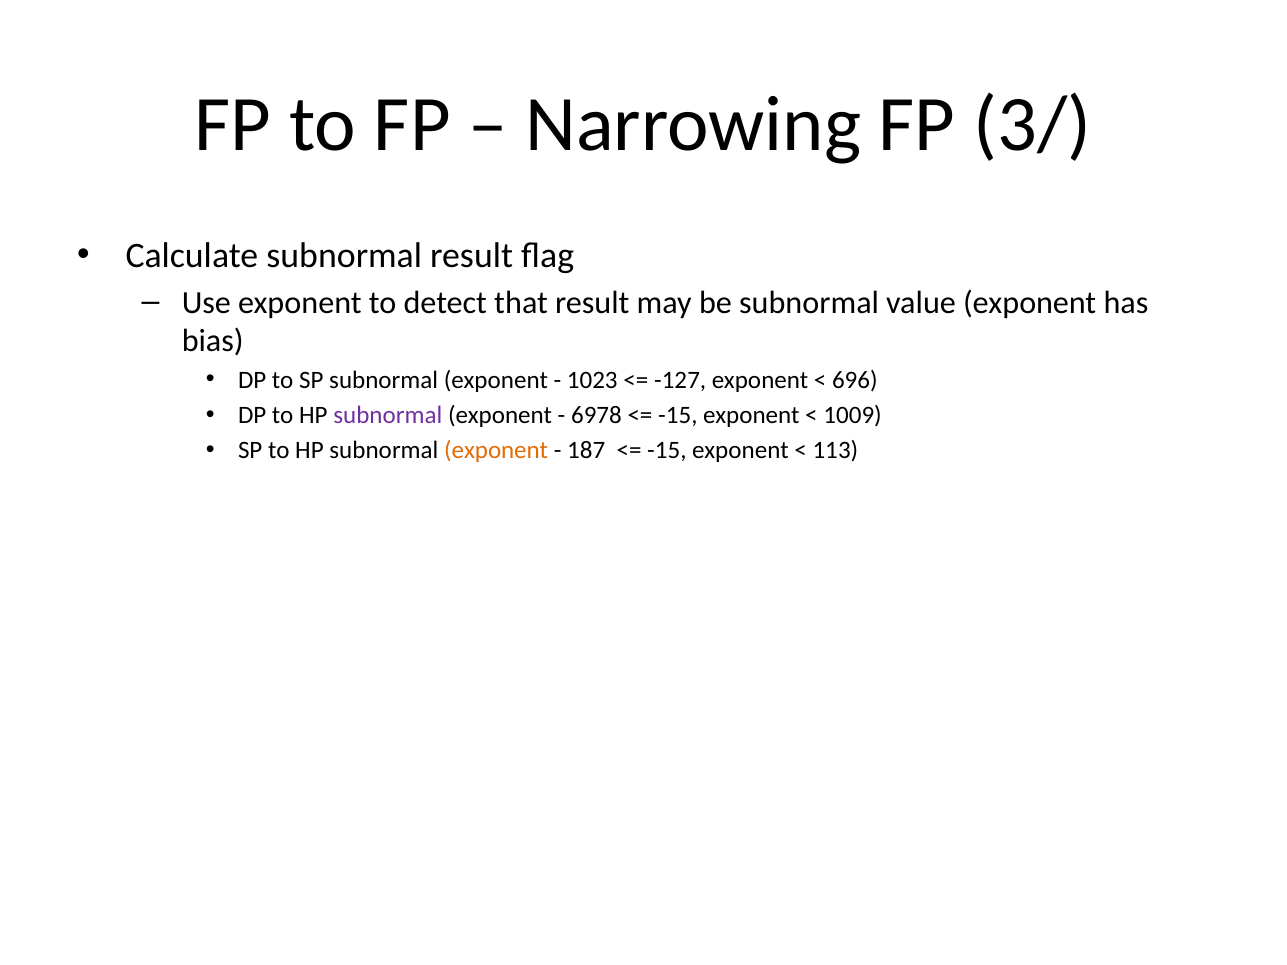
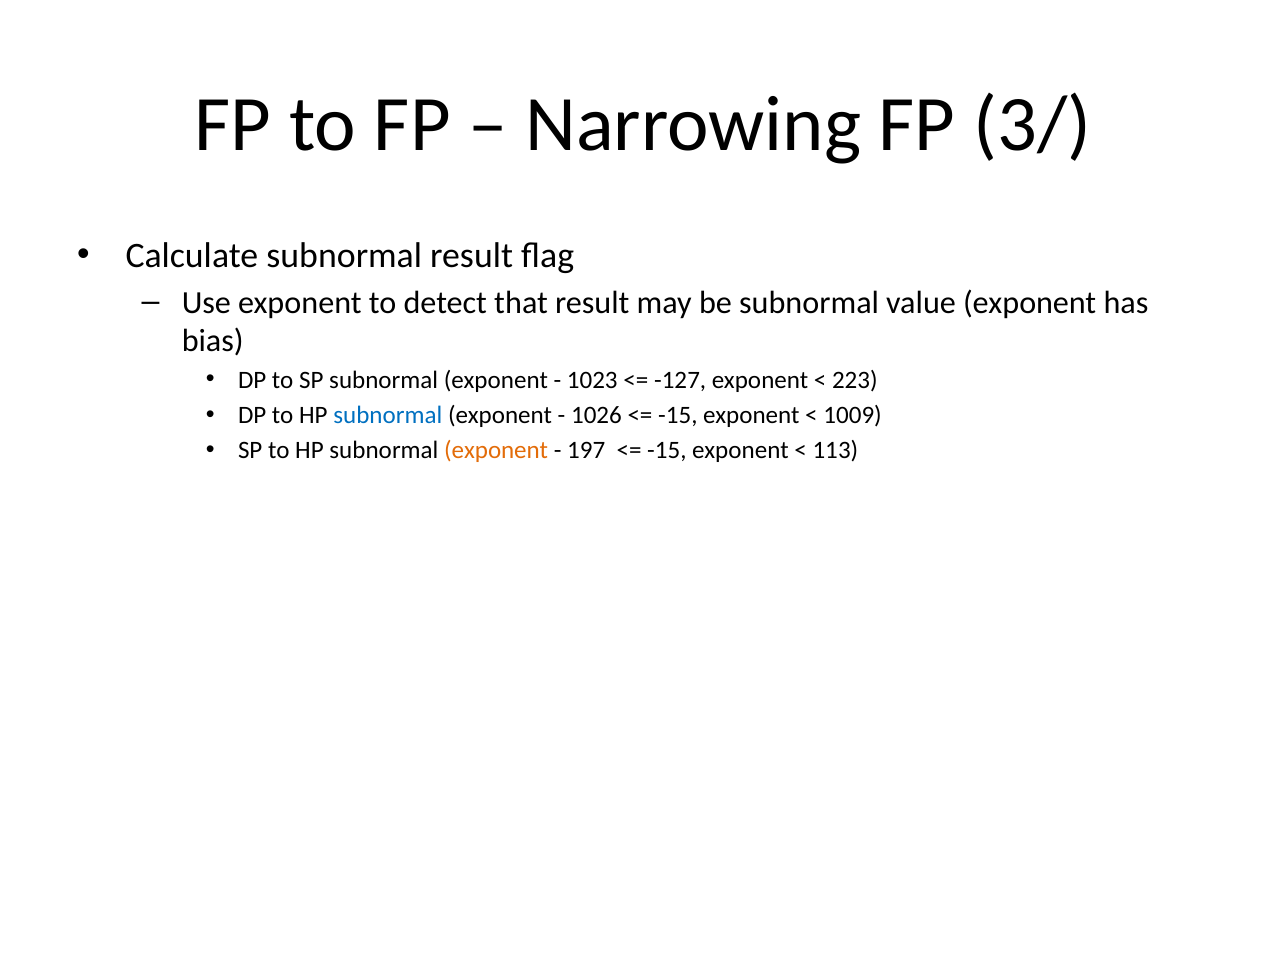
696: 696 -> 223
subnormal at (388, 415) colour: purple -> blue
6978: 6978 -> 1026
187: 187 -> 197
